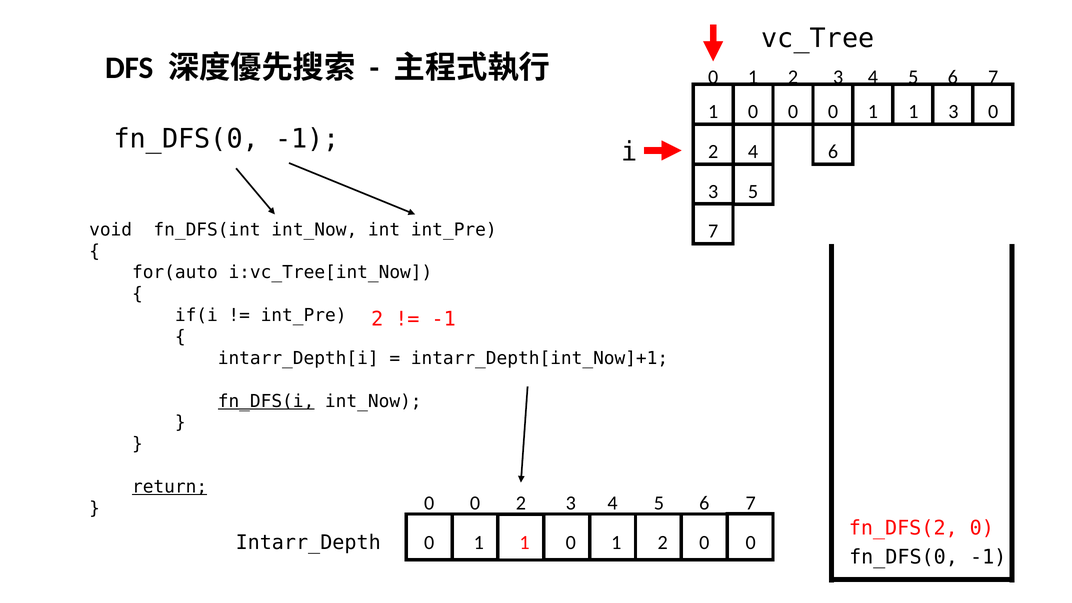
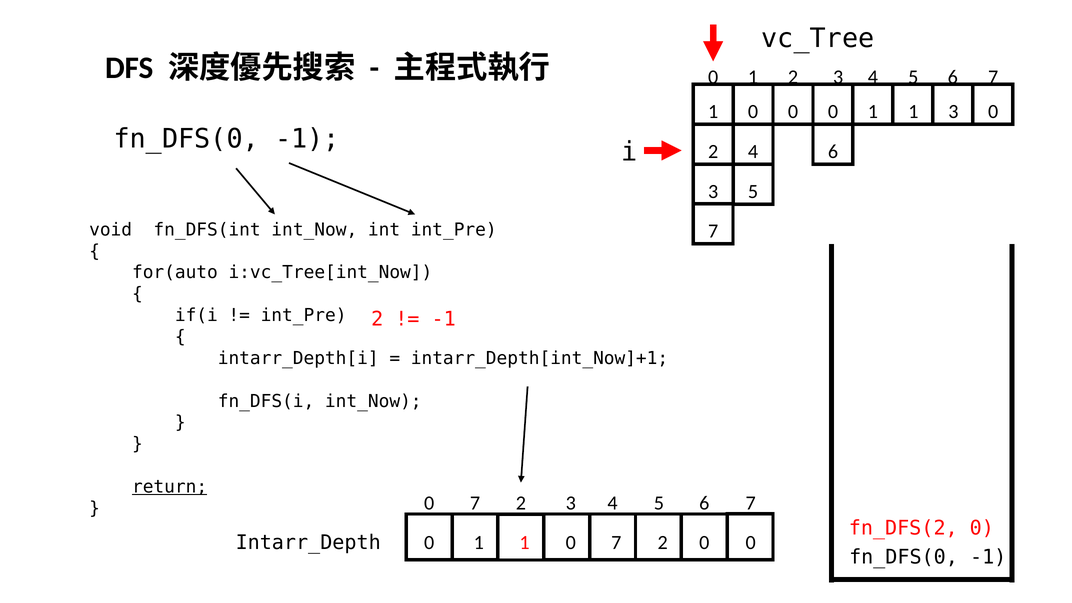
fn_DFS(i underline: present -> none
0 at (475, 503): 0 -> 7
1 0 1: 1 -> 7
